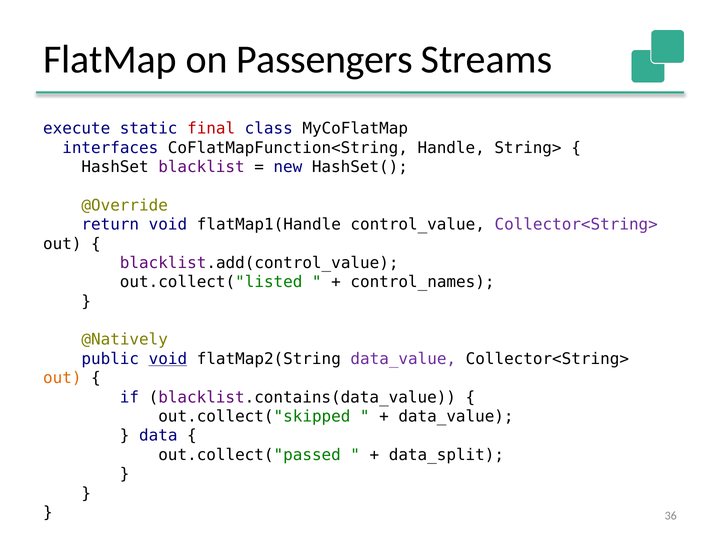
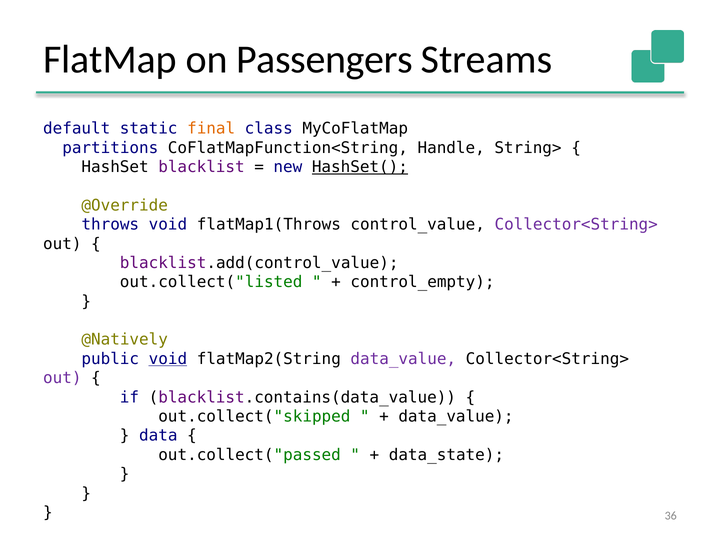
execute: execute -> default
final colour: red -> orange
interfaces: interfaces -> partitions
HashSet( underline: none -> present
return: return -> throws
flatMap1(Handle: flatMap1(Handle -> flatMap1(Throws
control_names: control_names -> control_empty
out at (62, 378) colour: orange -> purple
data_split: data_split -> data_state
